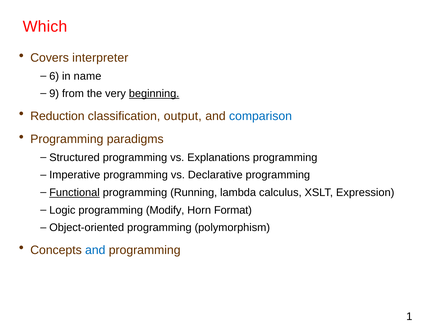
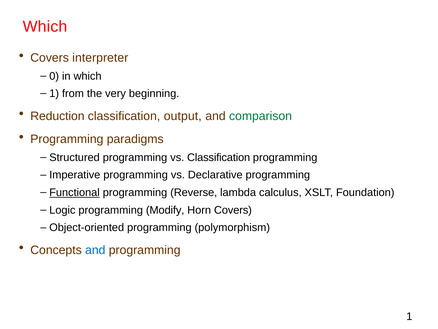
6: 6 -> 0
in name: name -> which
9 at (54, 93): 9 -> 1
beginning underline: present -> none
comparison colour: blue -> green
vs Explanations: Explanations -> Classification
Running: Running -> Reverse
Expression: Expression -> Foundation
Horn Format: Format -> Covers
